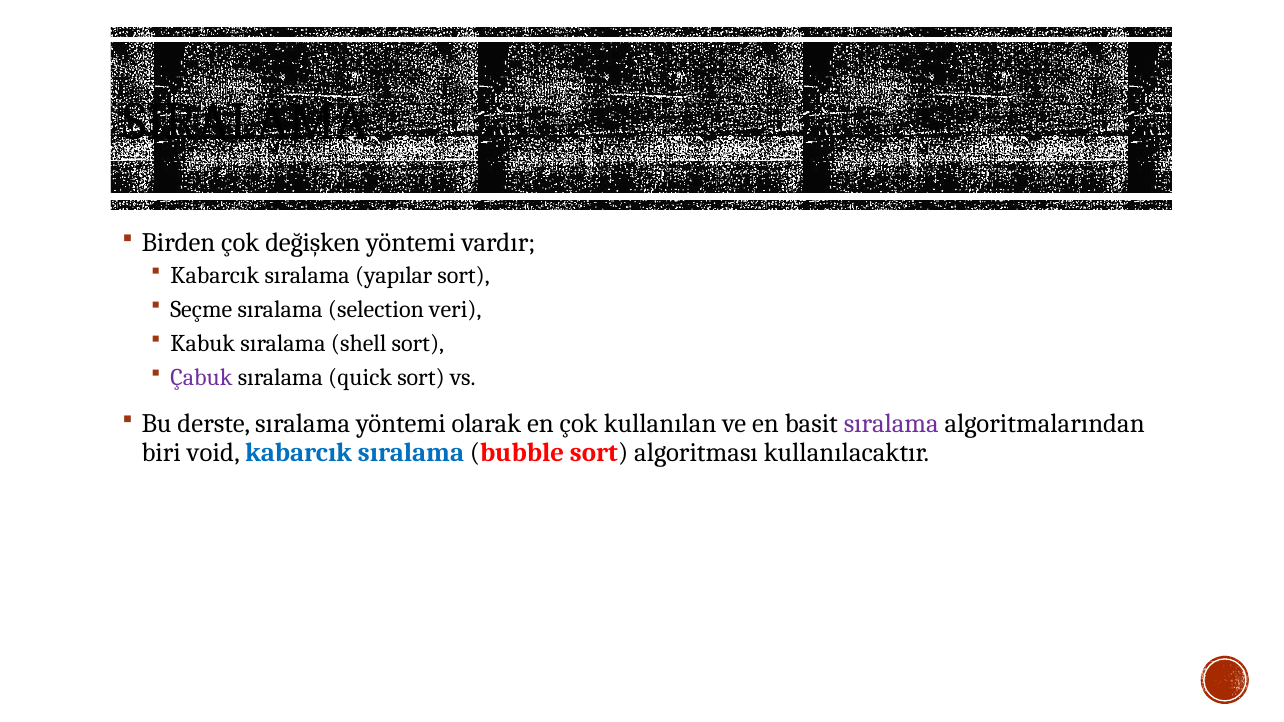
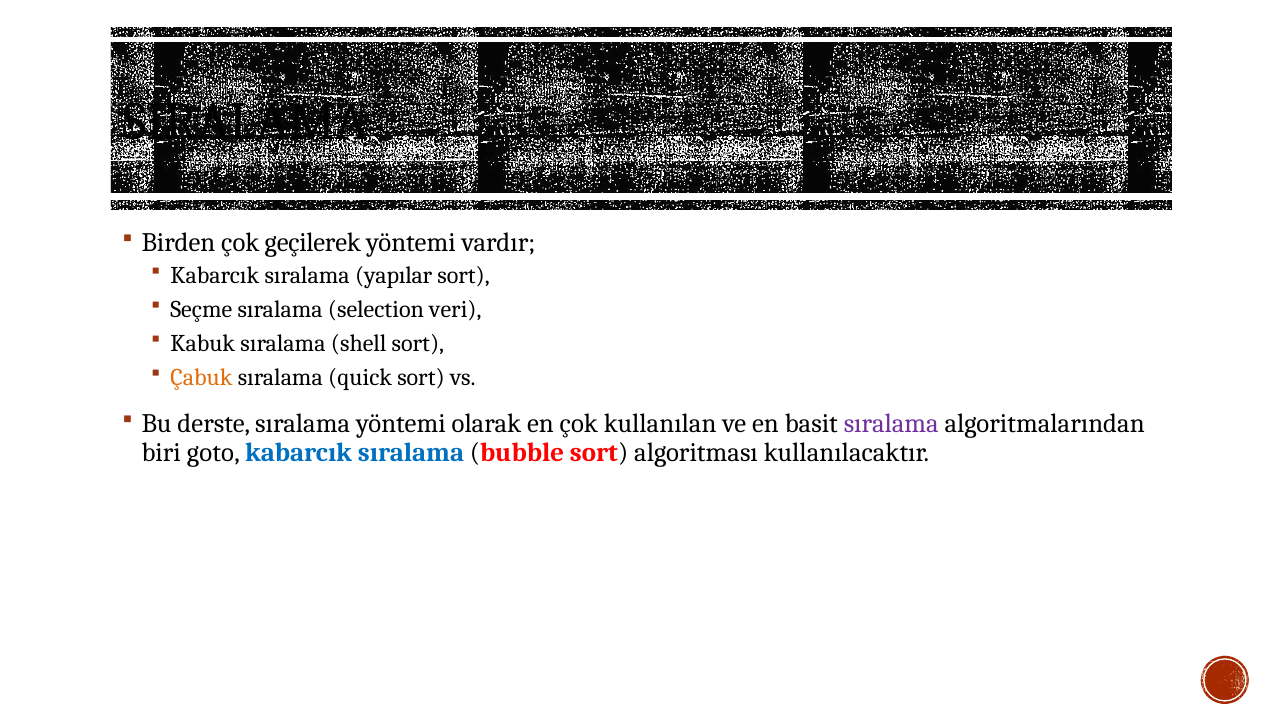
değişken: değişken -> geçilerek
Çabuk colour: purple -> orange
void: void -> goto
